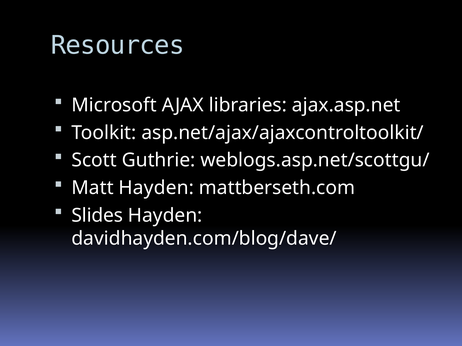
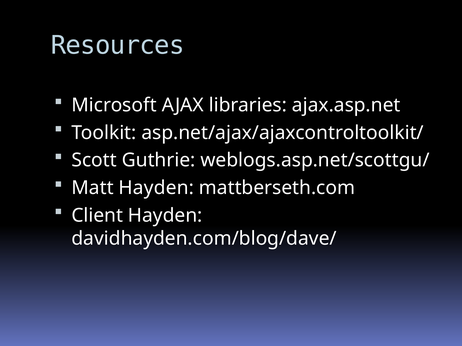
Slides: Slides -> Client
